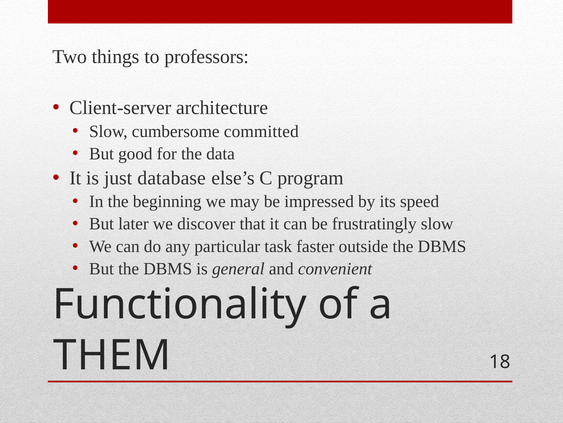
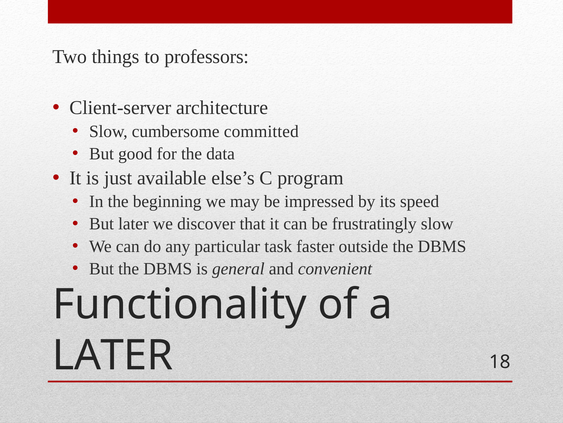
database: database -> available
THEM at (112, 355): THEM -> LATER
